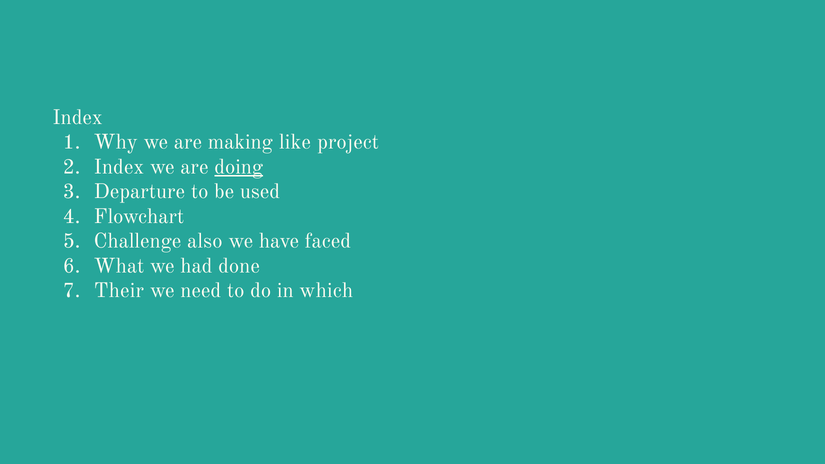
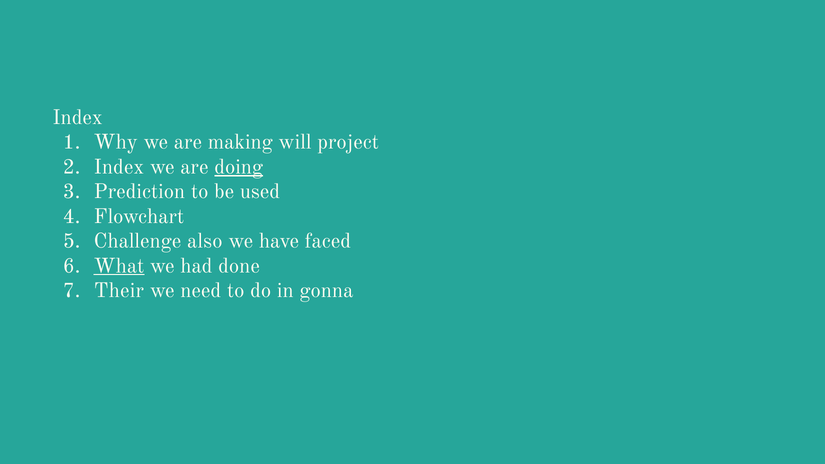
like: like -> will
Departure: Departure -> Prediction
What underline: none -> present
which: which -> gonna
